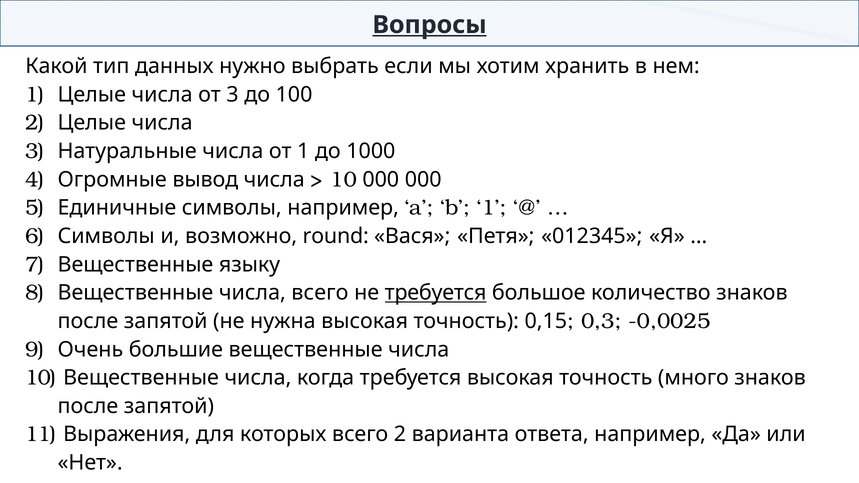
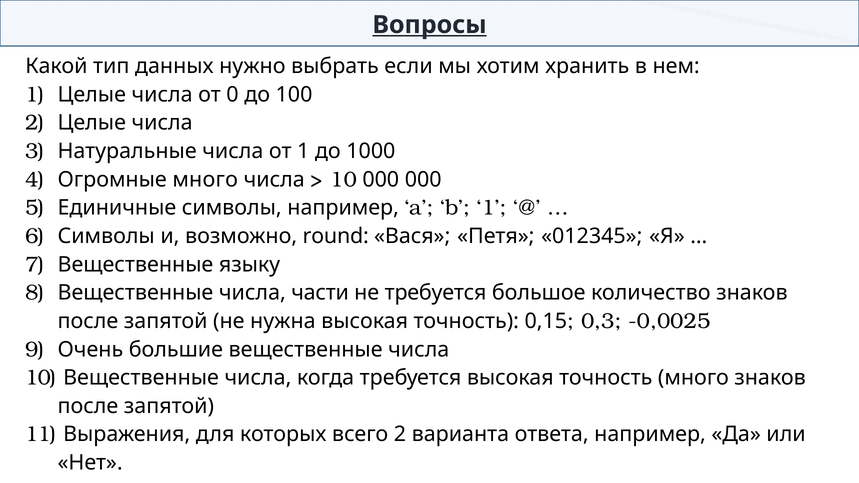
от 3: 3 -> 0
Огромные вывод: вывод -> много
числа всего: всего -> части
требуется at (436, 293) underline: present -> none
